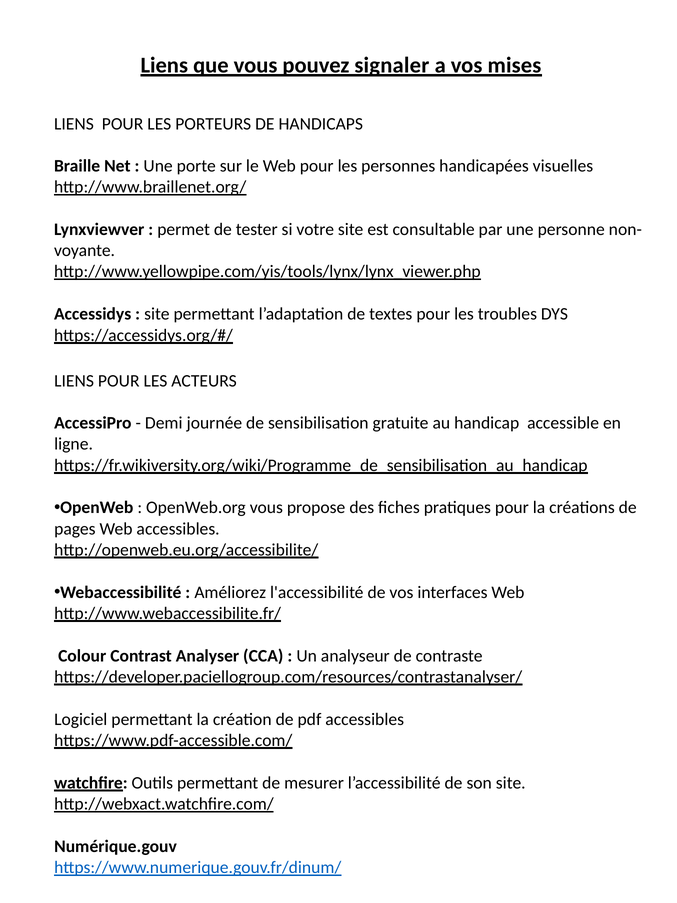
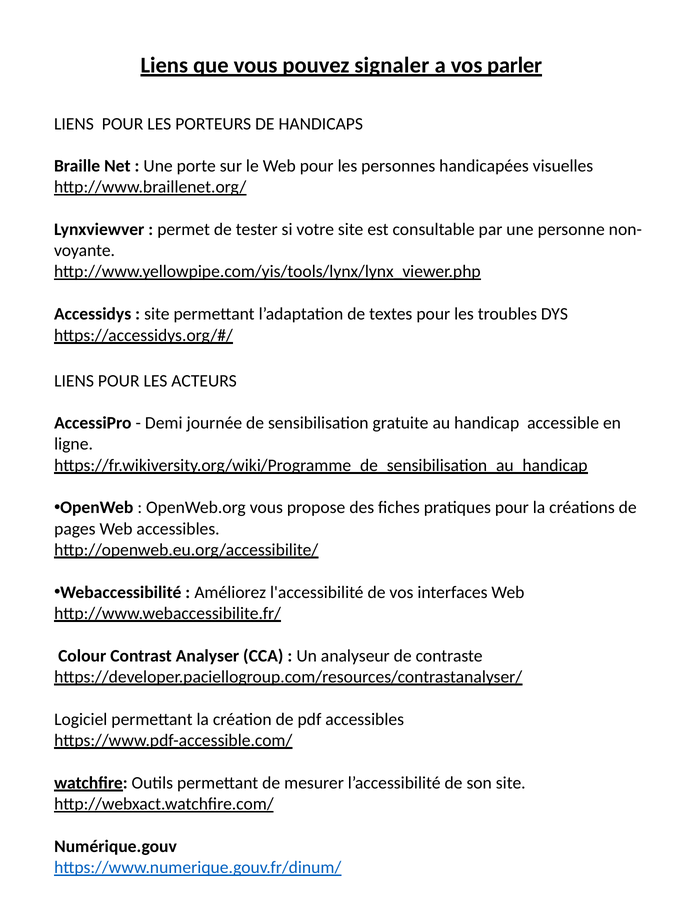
mises: mises -> parler
